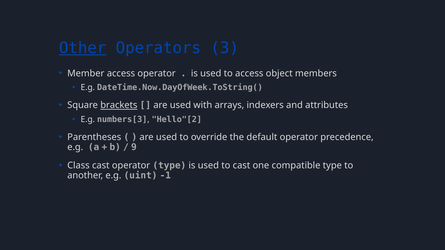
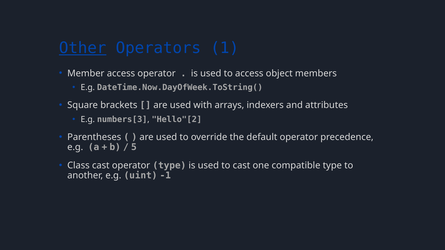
3: 3 -> 1
brackets underline: present -> none
9: 9 -> 5
